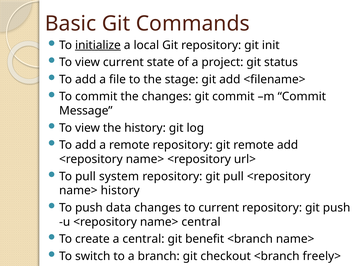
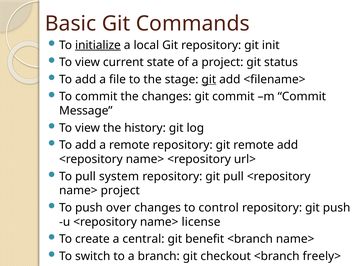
git at (209, 80) underline: none -> present
name> history: history -> project
data: data -> over
to current: current -> control
name> central: central -> license
